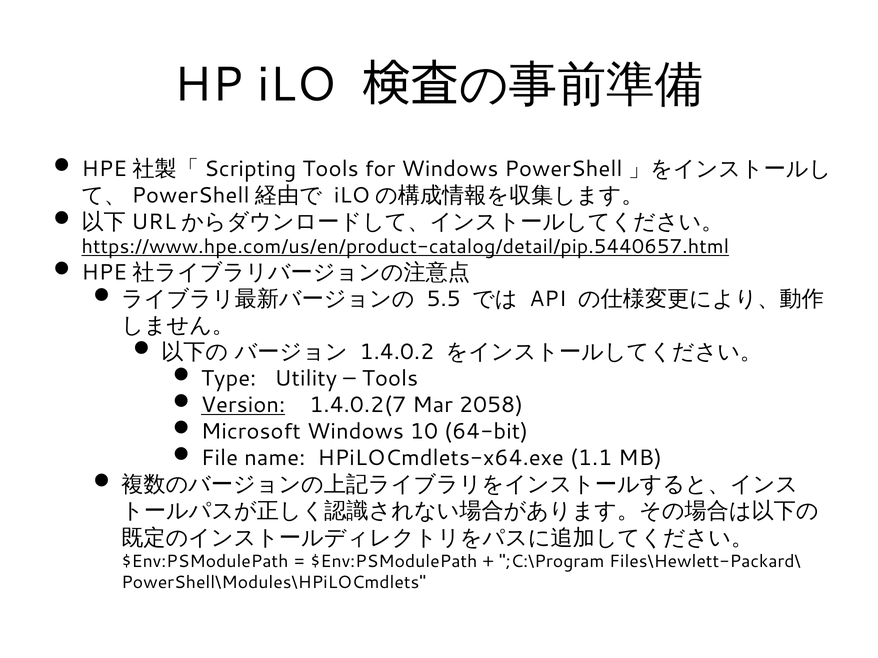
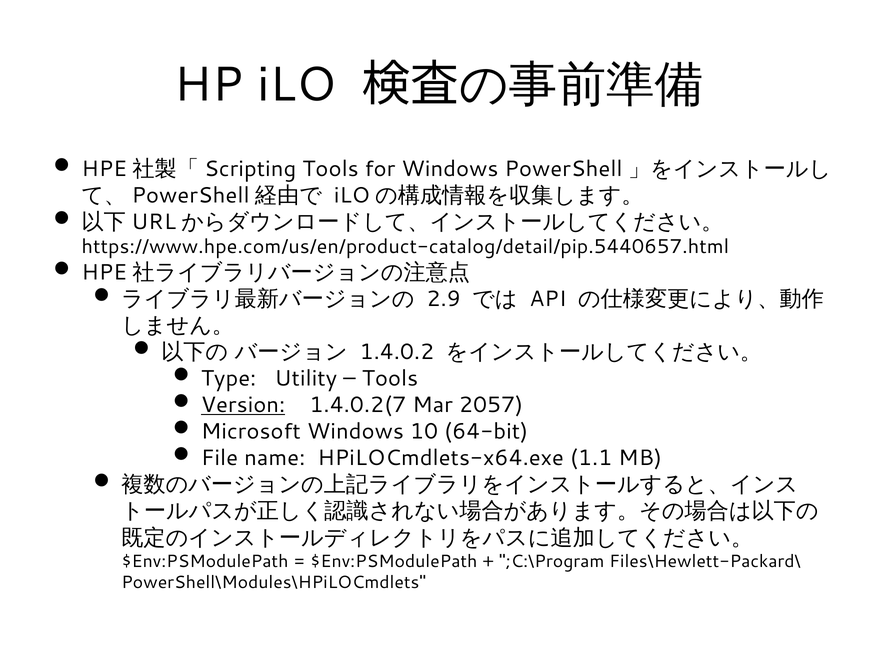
https://www.hpe.com/us/en/product-catalog/detail/pip.5440657.html underline: present -> none
5.5: 5.5 -> 2.9
2058: 2058 -> 2057
